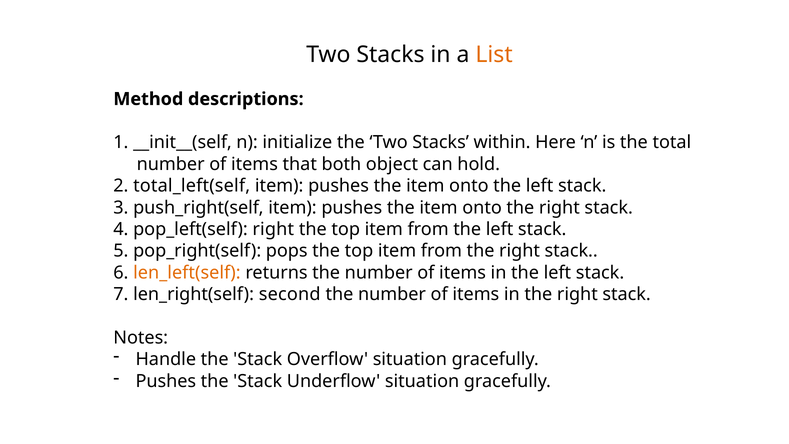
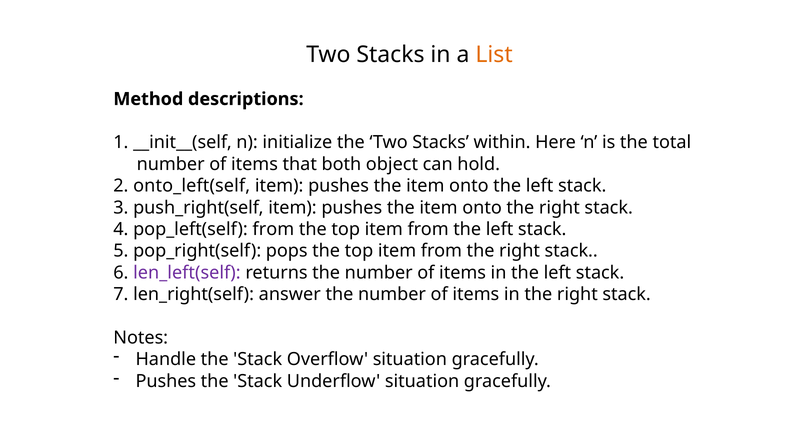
total_left(self: total_left(self -> onto_left(self
pop_left(self right: right -> from
len_left(self colour: orange -> purple
second: second -> answer
